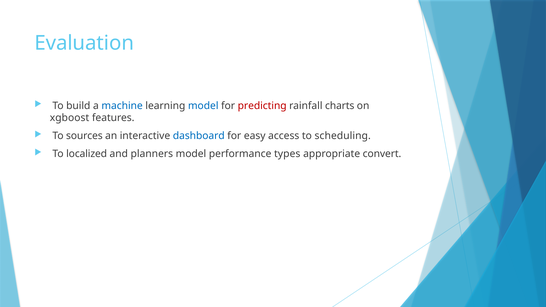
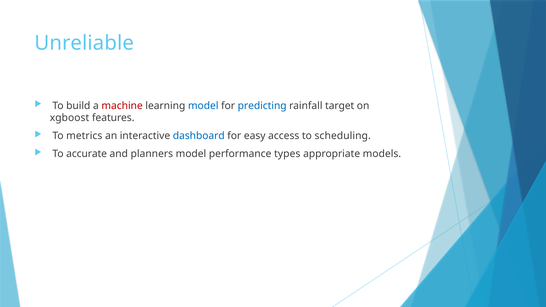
Evaluation: Evaluation -> Unreliable
machine colour: blue -> red
predicting colour: red -> blue
charts: charts -> target
sources: sources -> metrics
localized: localized -> accurate
convert: convert -> models
